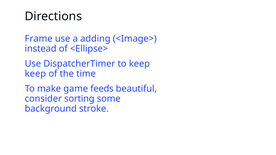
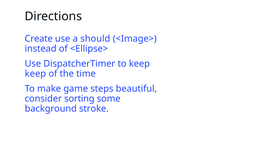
Frame: Frame -> Create
adding: adding -> should
feeds: feeds -> steps
